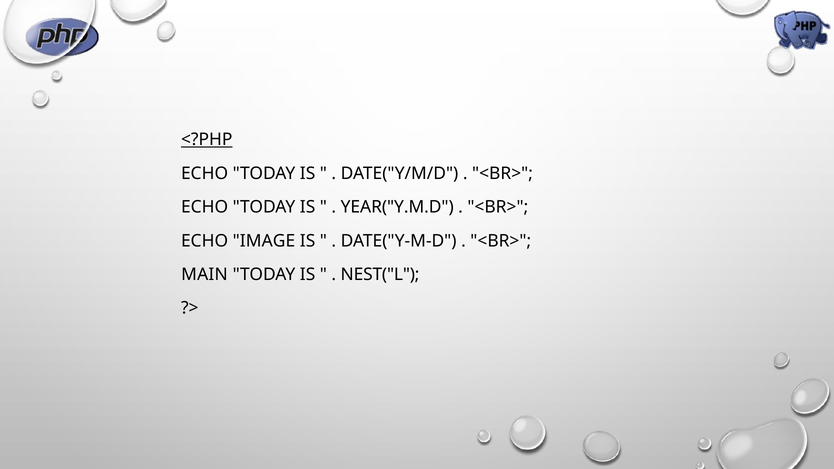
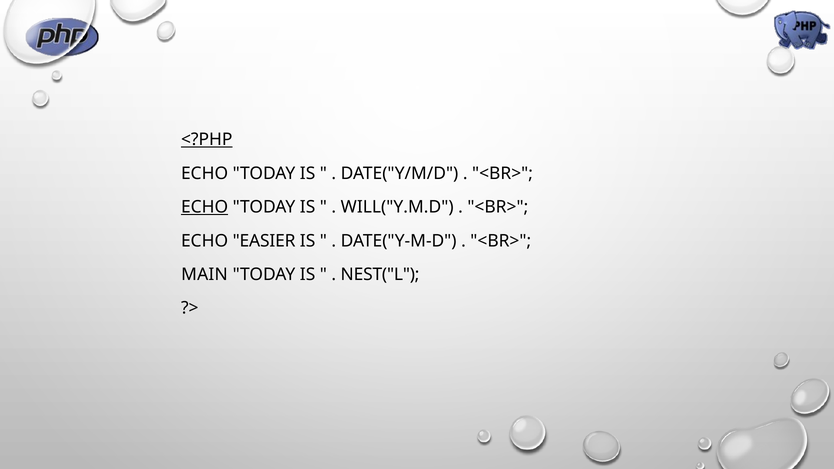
ECHO at (205, 207) underline: none -> present
YEAR("Y.M.D: YEAR("Y.M.D -> WILL("Y.M.D
IMAGE: IMAGE -> EASIER
